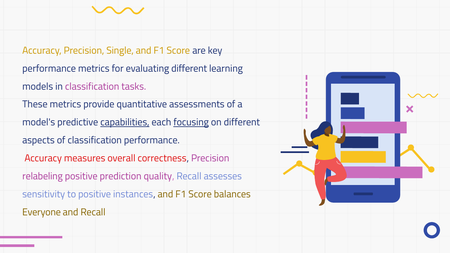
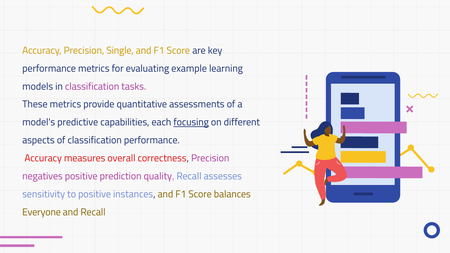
evaluating different: different -> example
capabilities underline: present -> none
relabeling: relabeling -> negatives
